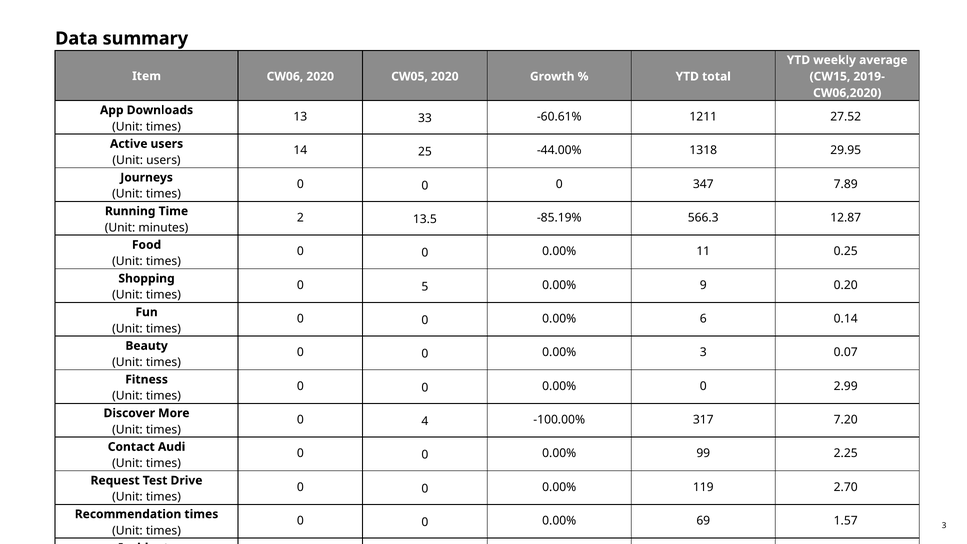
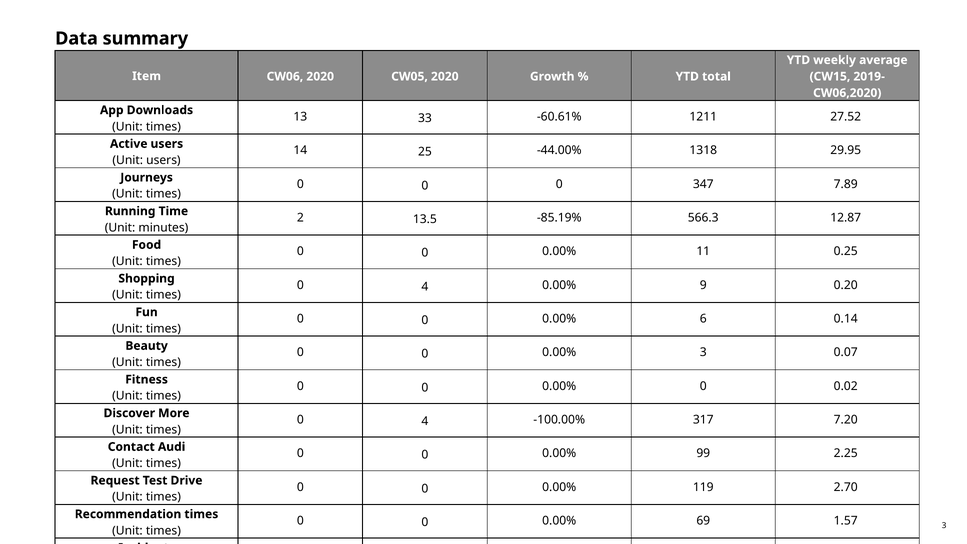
5 at (425, 287): 5 -> 4
2.99: 2.99 -> 0.02
